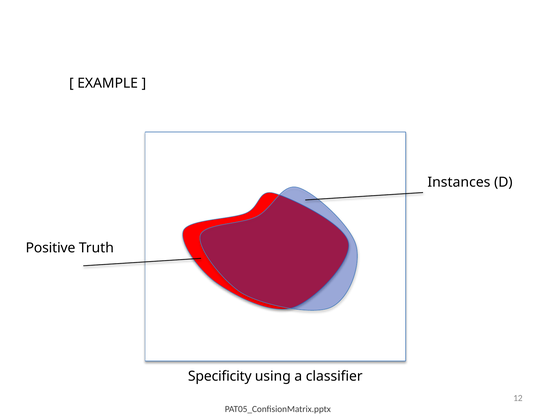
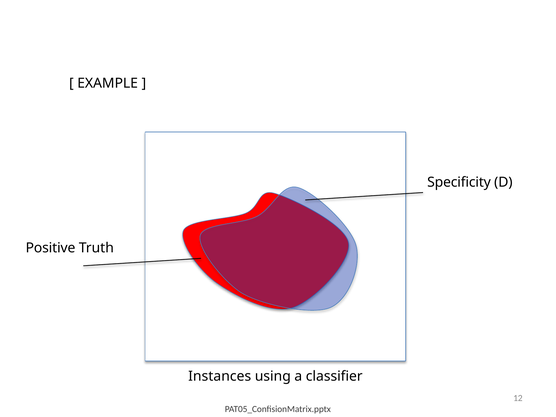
Instances: Instances -> Specificity
Specificity: Specificity -> Instances
